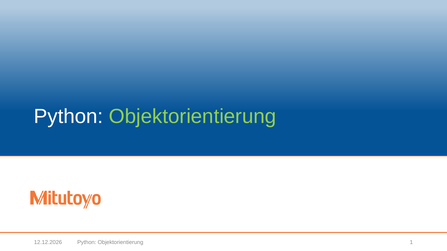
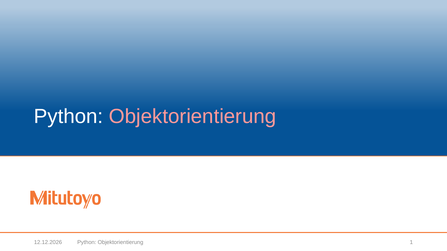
Objektorientierung at (193, 117) colour: light green -> pink
